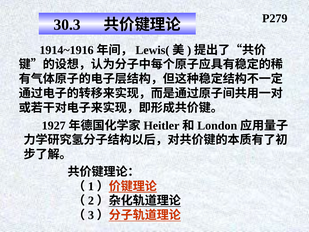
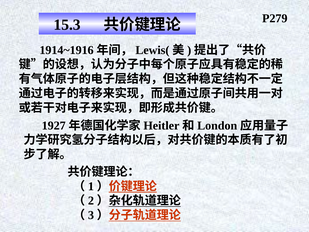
30.3: 30.3 -> 15.3
